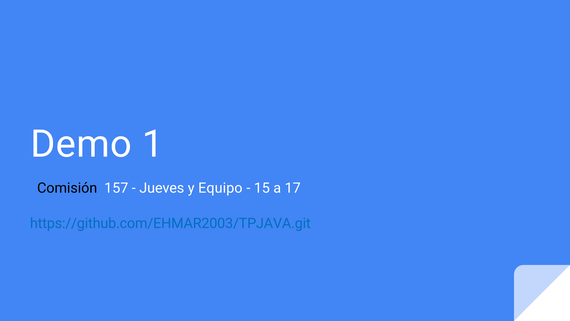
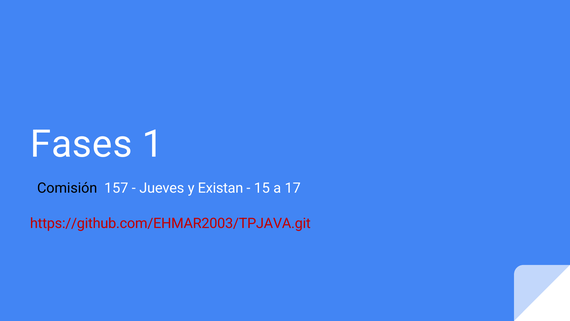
Demo: Demo -> Fases
Equipo: Equipo -> Existan
https://github.com/EHMAR2003/TPJAVA.git colour: blue -> red
